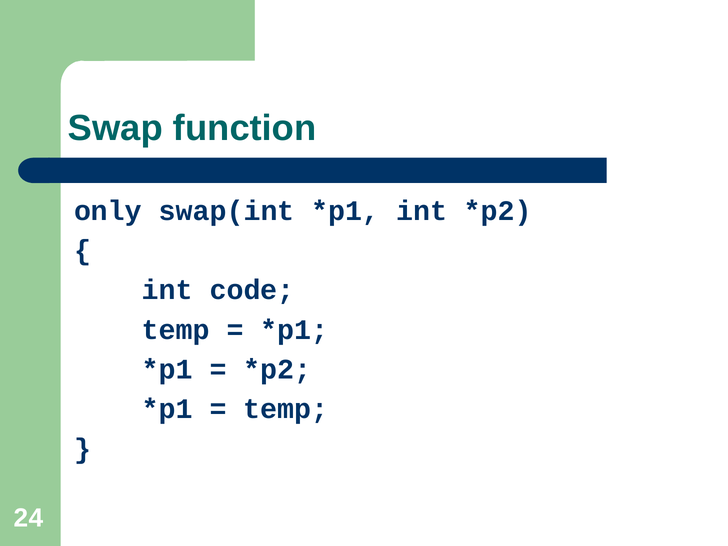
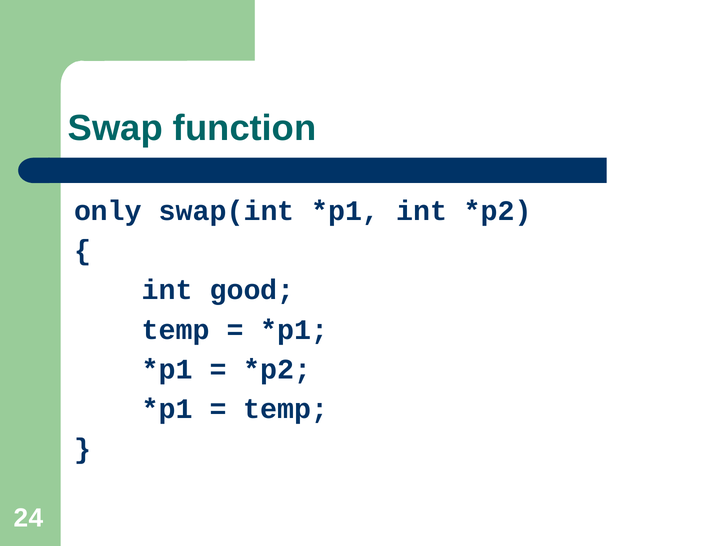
code: code -> good
